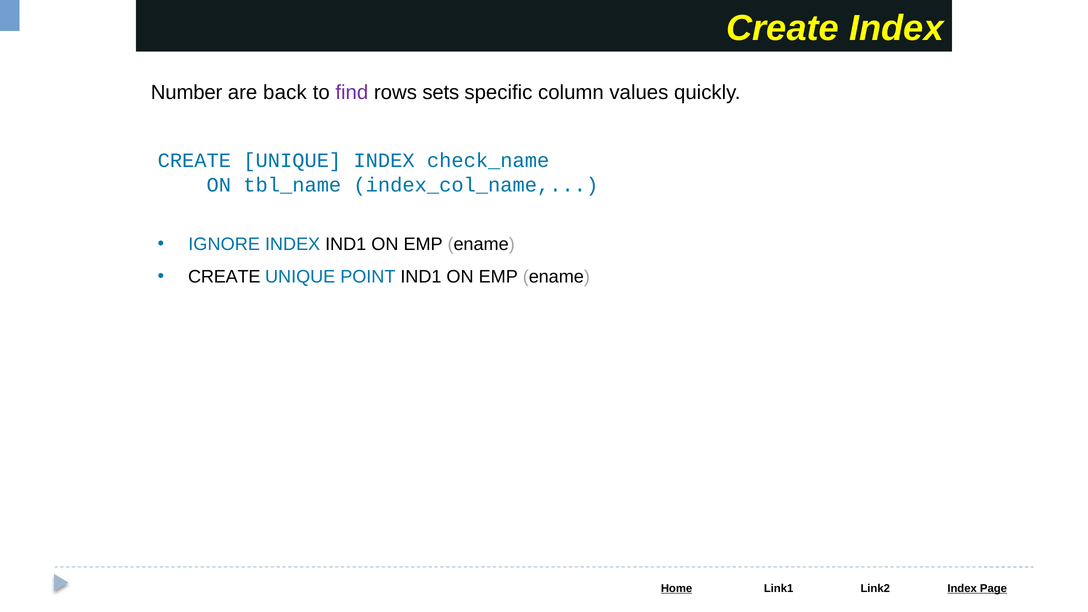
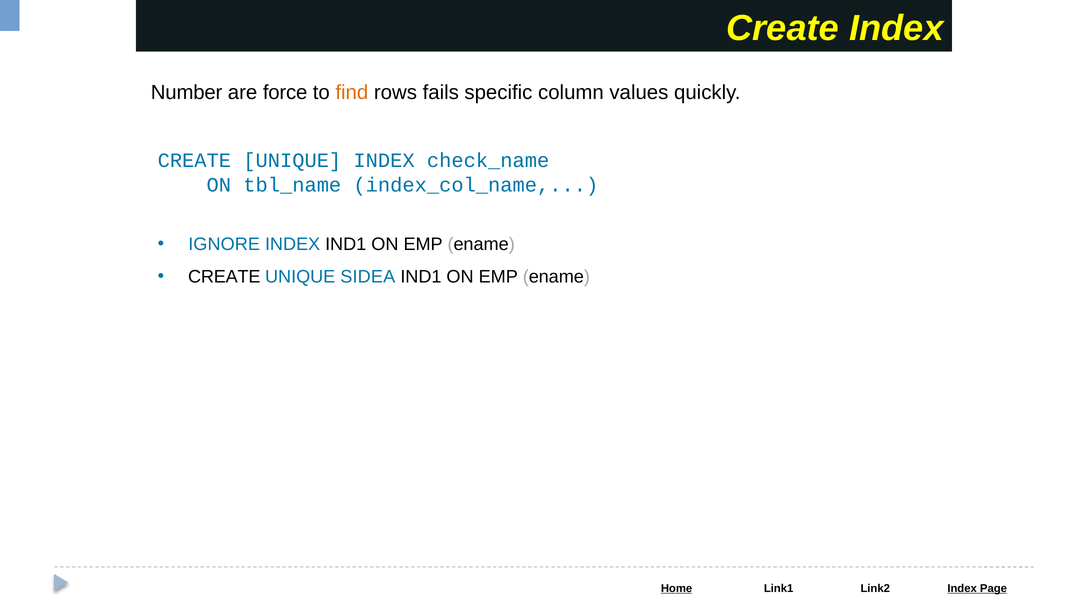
back: back -> force
find colour: purple -> orange
sets: sets -> fails
POINT: POINT -> SIDEA
